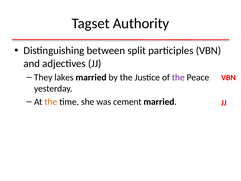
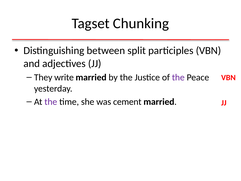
Authority: Authority -> Chunking
lakes: lakes -> write
the at (51, 102) colour: orange -> purple
